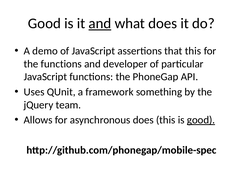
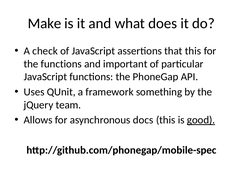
Good at (44, 24): Good -> Make
and at (100, 24) underline: present -> none
demo: demo -> check
developer: developer -> important
asynchronous does: does -> docs
